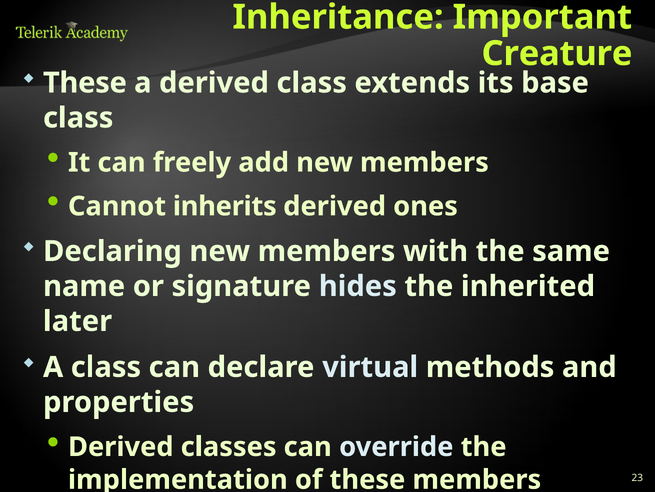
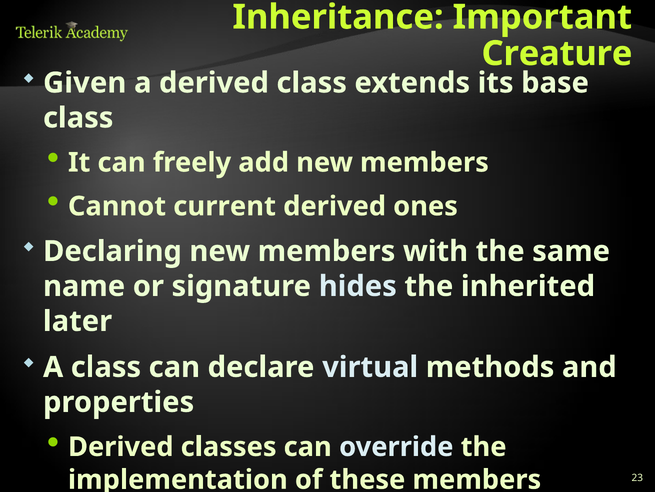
These at (85, 83): These -> Given
inherits: inherits -> current
